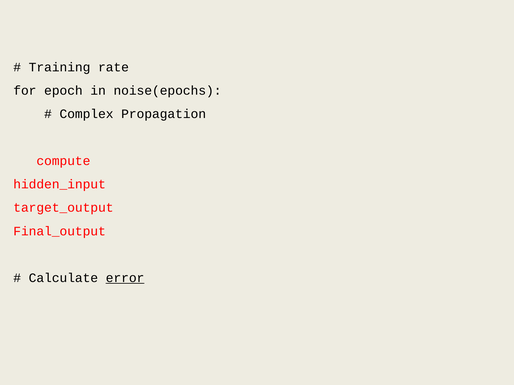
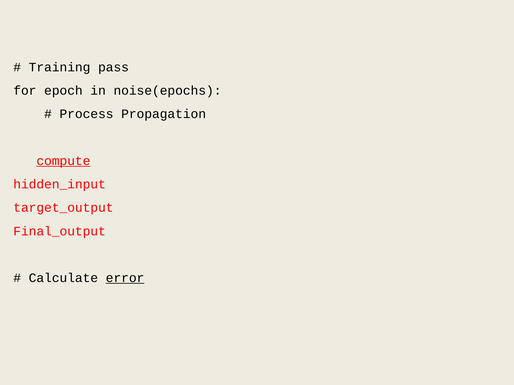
rate: rate -> pass
Complex: Complex -> Process
compute underline: none -> present
